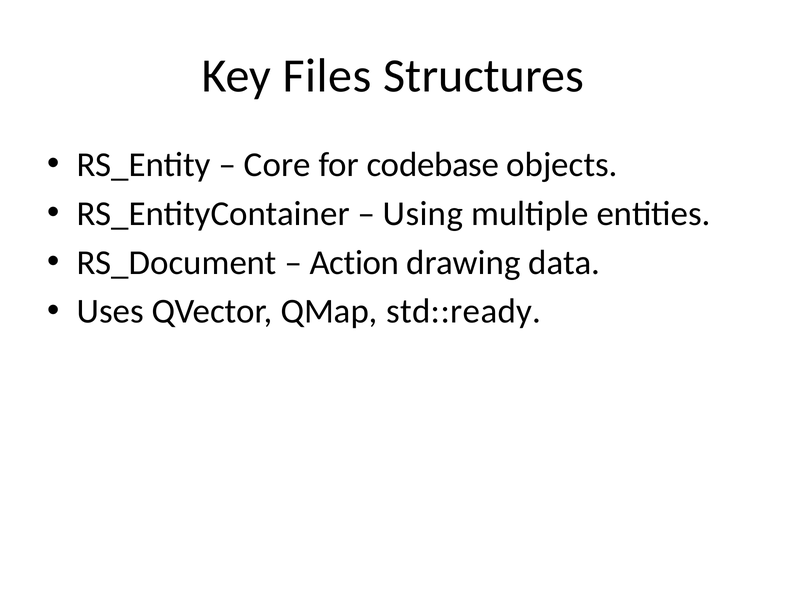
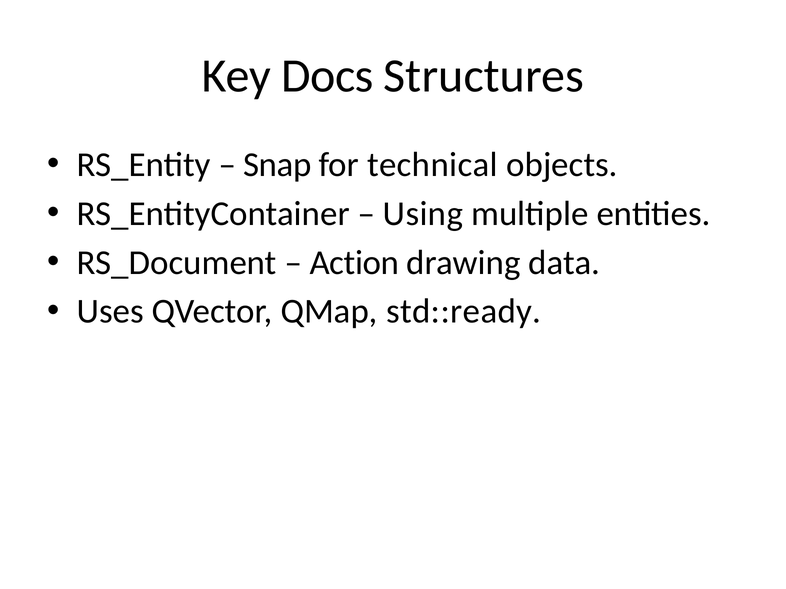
Files: Files -> Docs
Core: Core -> Snap
codebase: codebase -> technical
